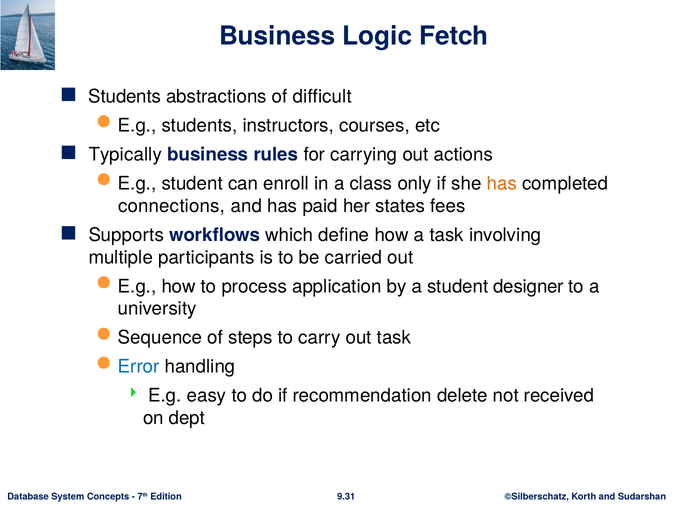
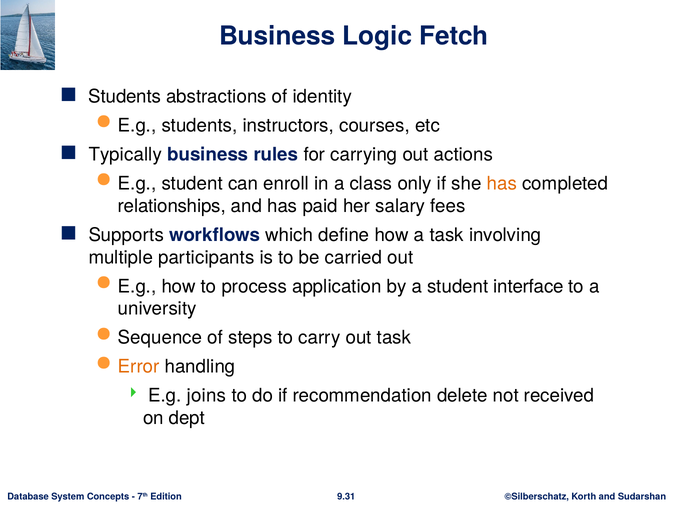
difficult: difficult -> identity
connections: connections -> relationships
states: states -> salary
designer: designer -> interface
Error colour: blue -> orange
easy: easy -> joins
